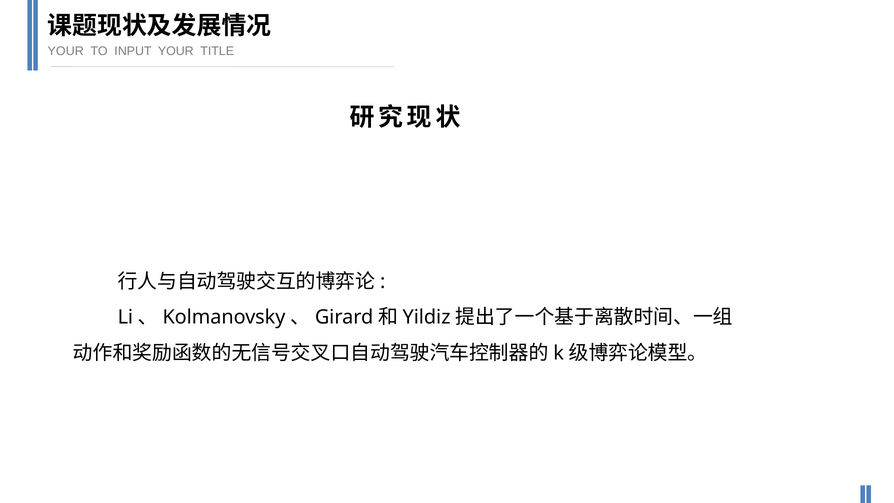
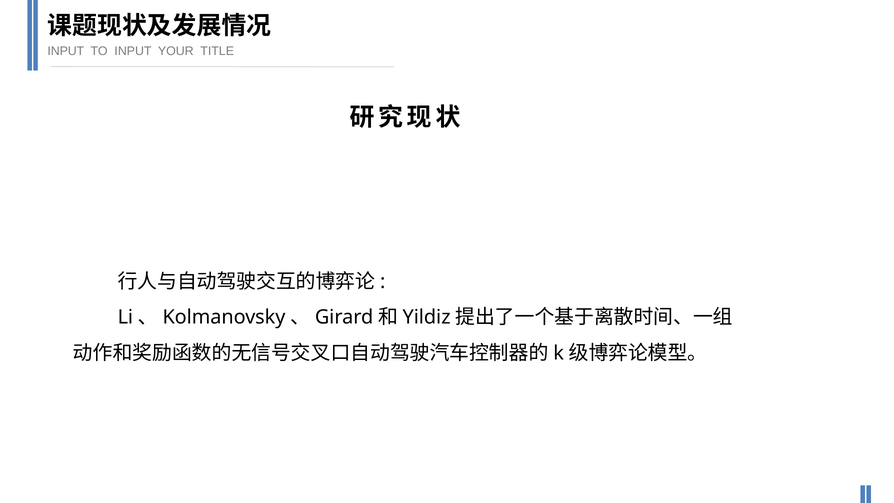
YOUR at (66, 51): YOUR -> INPUT
